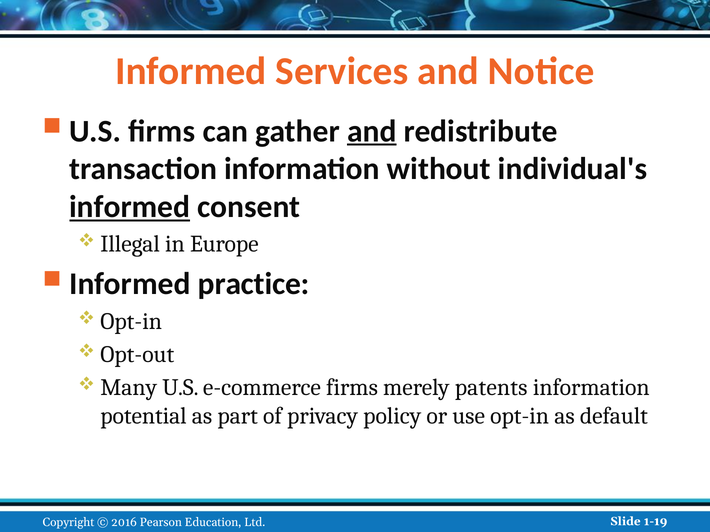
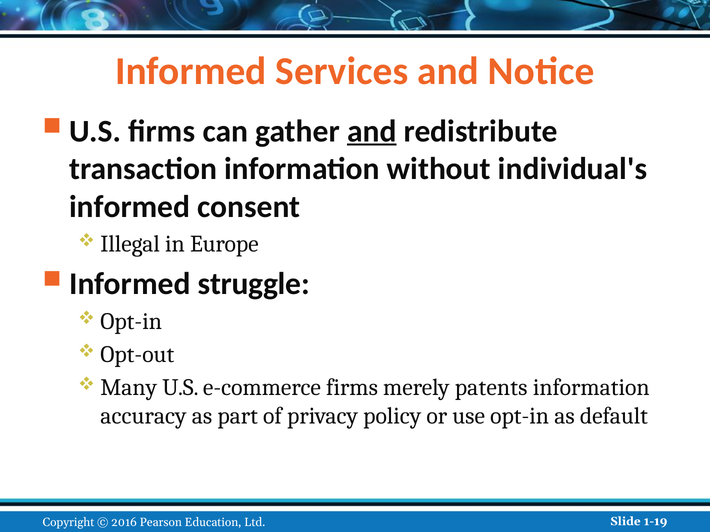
informed at (130, 207) underline: present -> none
practice: practice -> struggle
potential: potential -> accuracy
